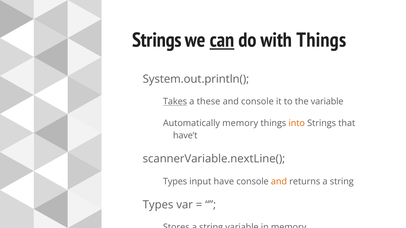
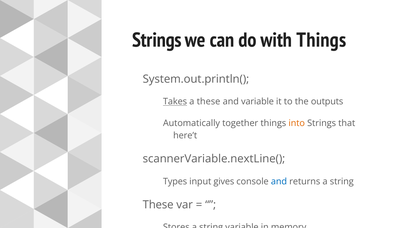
can underline: present -> none
and console: console -> variable
the variable: variable -> outputs
Automatically memory: memory -> together
have’t: have’t -> here’t
have: have -> gives
and at (279, 182) colour: orange -> blue
Types at (158, 205): Types -> These
